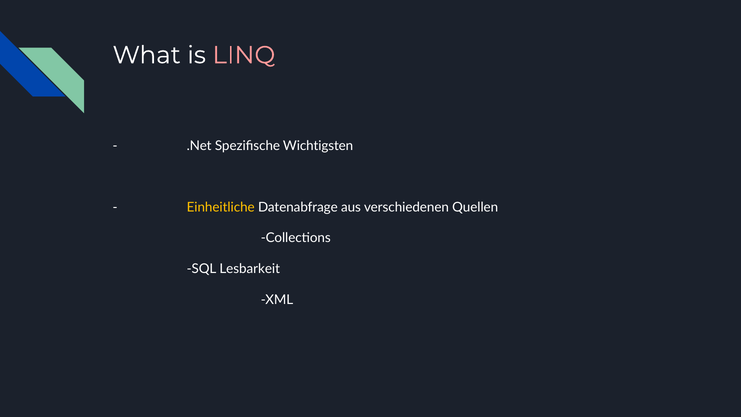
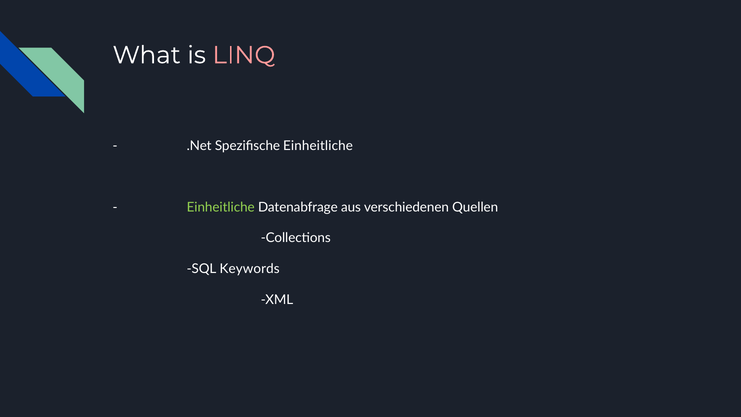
Spezifische Wichtigsten: Wichtigsten -> Einheitliche
Einheitliche at (221, 207) colour: yellow -> light green
Lesbarkeit: Lesbarkeit -> Keywords
